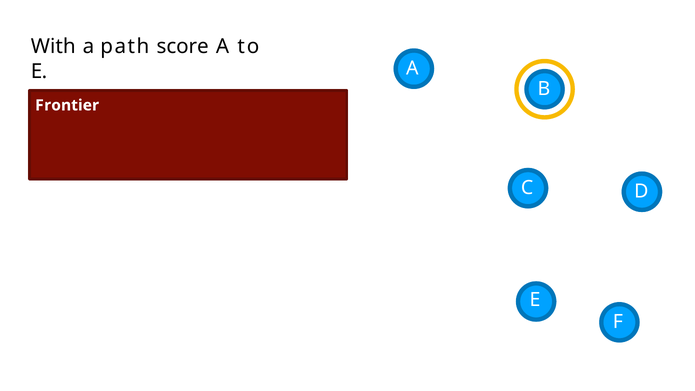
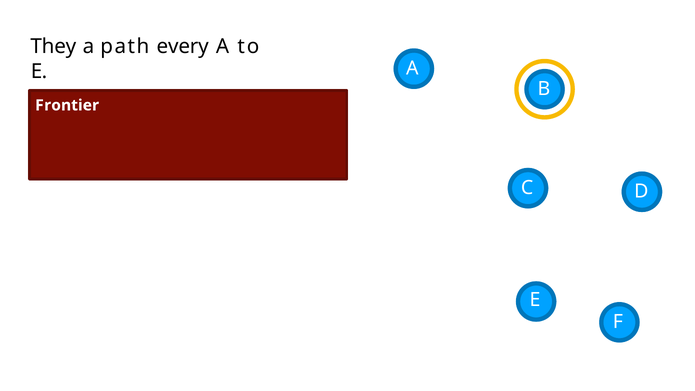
With: With -> They
score: score -> every
